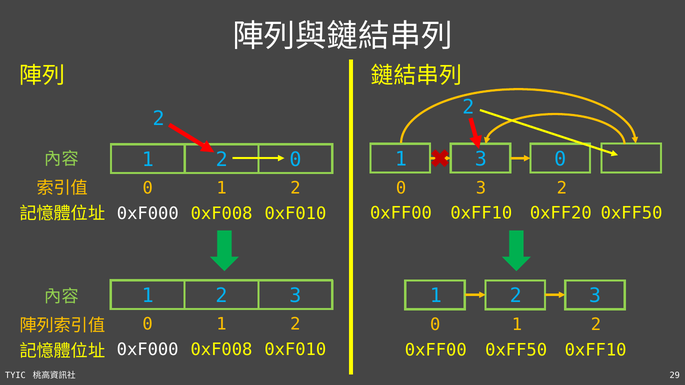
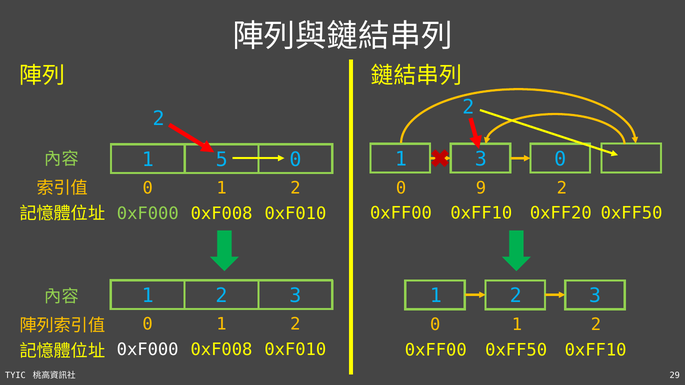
2 at (222, 160): 2 -> 5
0 3: 3 -> 9
0xF000 at (148, 214) colour: white -> light green
